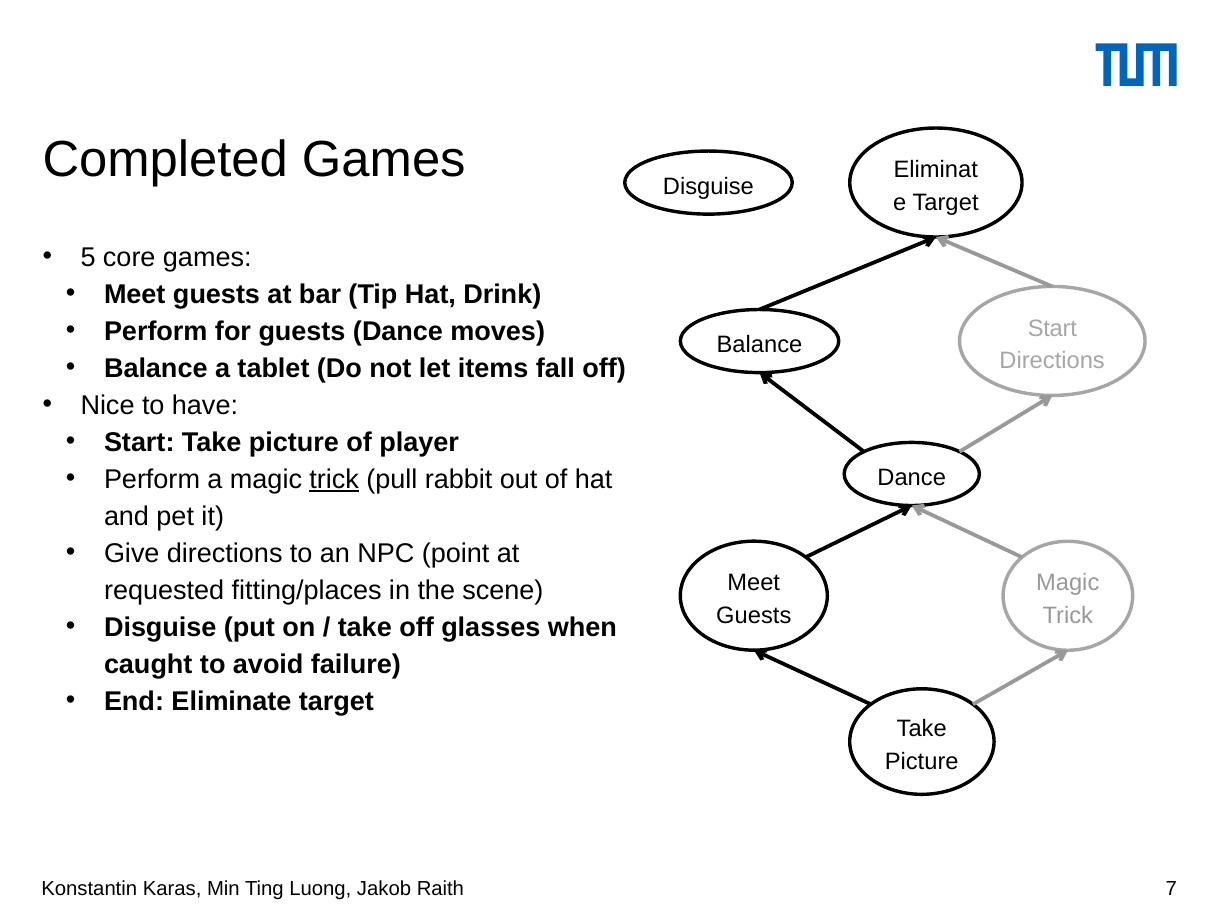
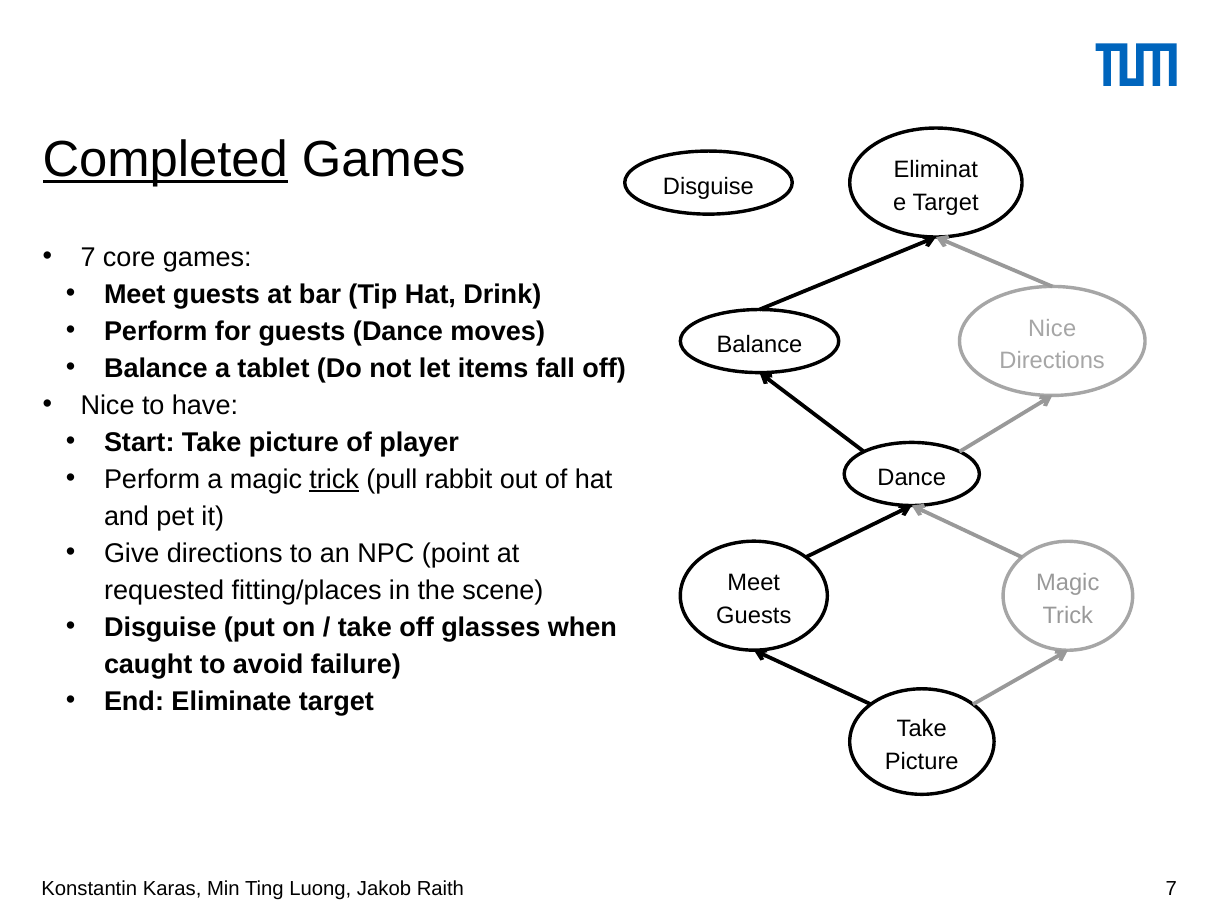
Completed underline: none -> present
5 at (88, 258): 5 -> 7
Start at (1052, 328): Start -> Nice
